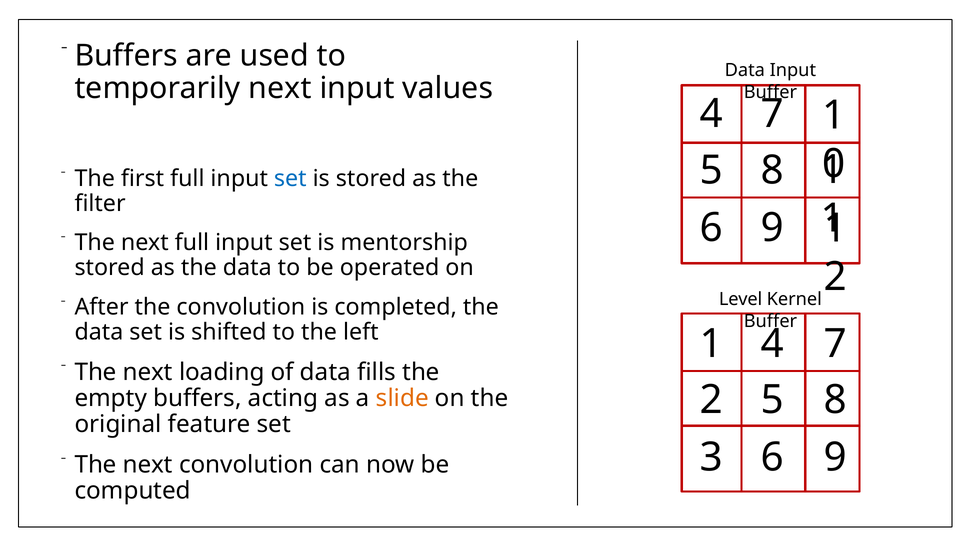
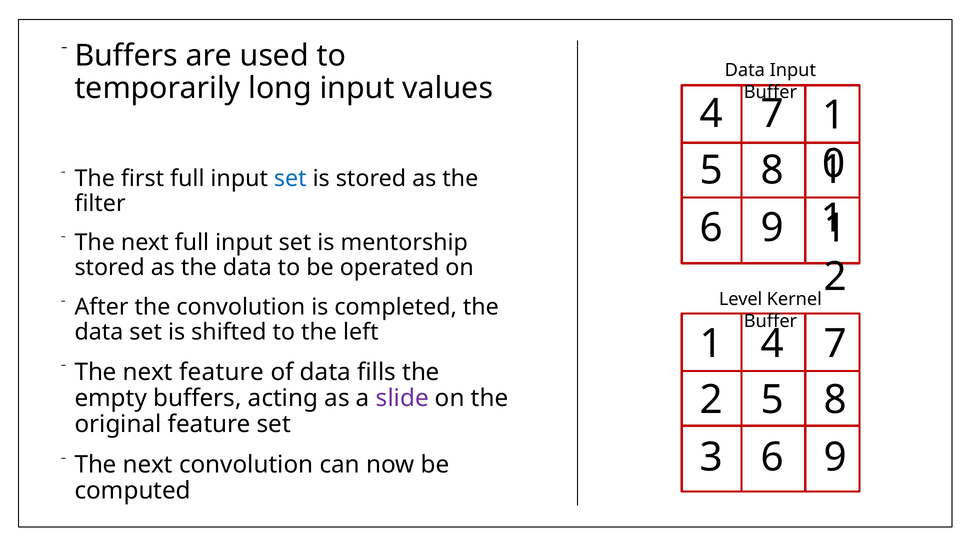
temporarily next: next -> long
next loading: loading -> feature
slide colour: orange -> purple
